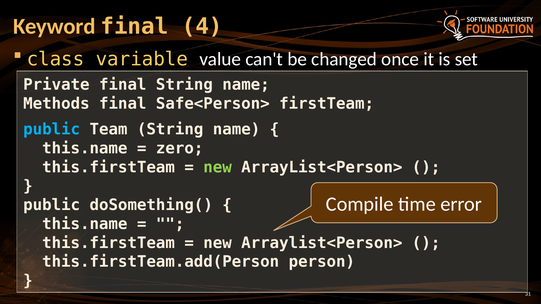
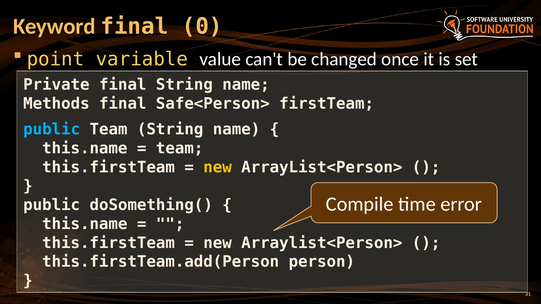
4: 4 -> 0
class: class -> point
zero at (180, 148): zero -> team
new at (218, 167) colour: light green -> yellow
